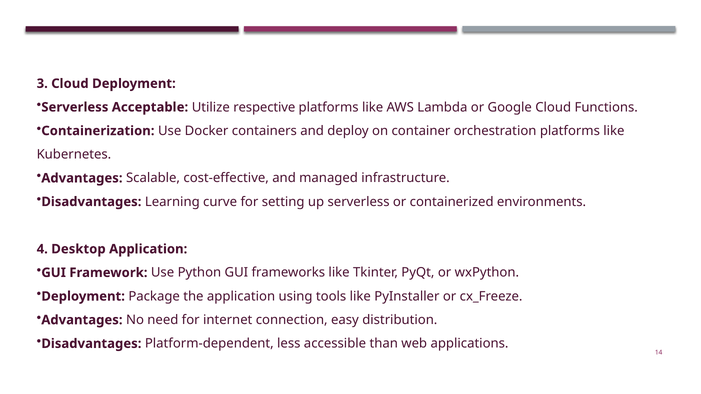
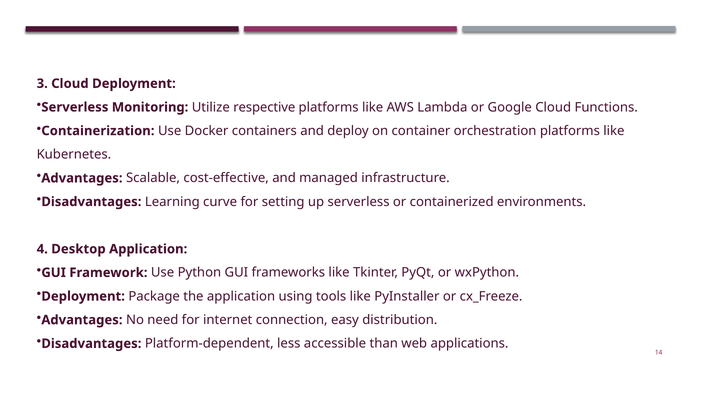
Acceptable: Acceptable -> Monitoring
